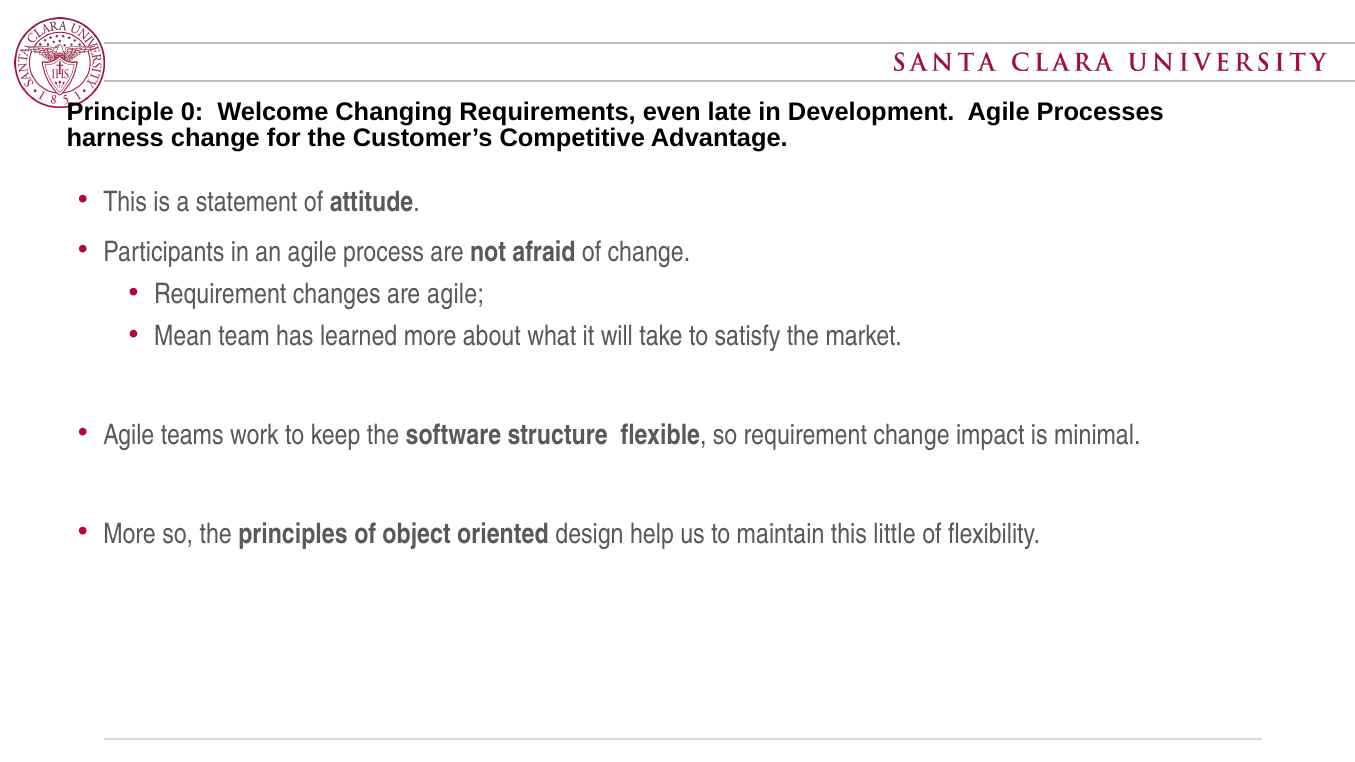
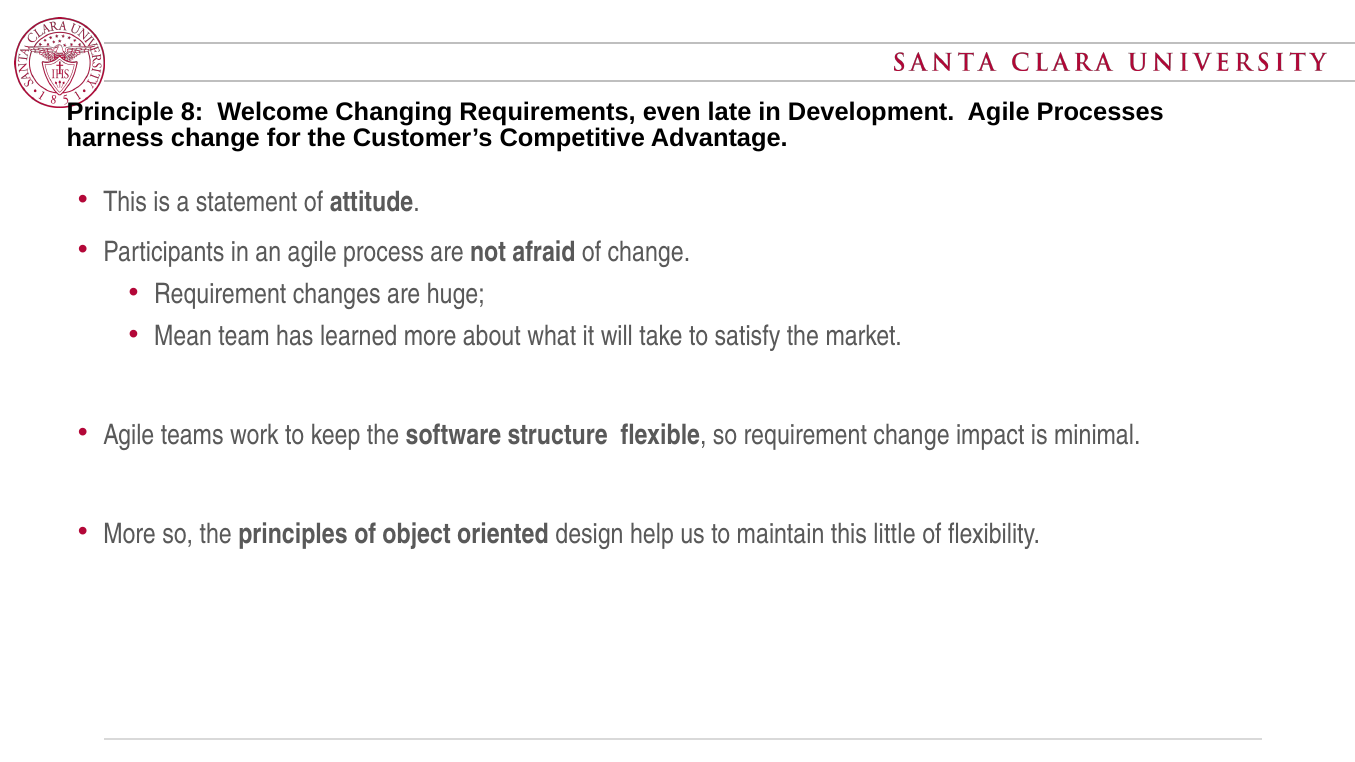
0: 0 -> 8
are agile: agile -> huge
